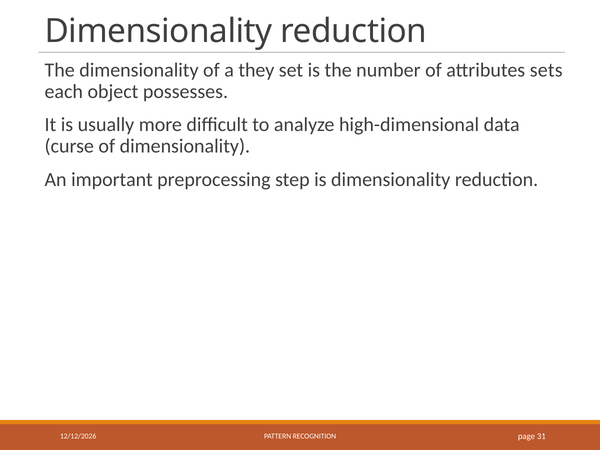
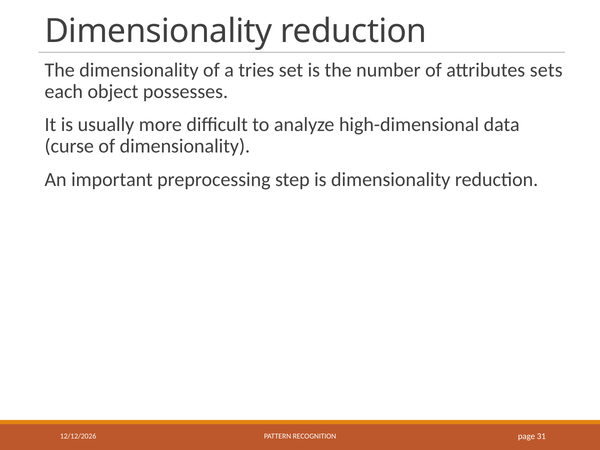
they: they -> tries
